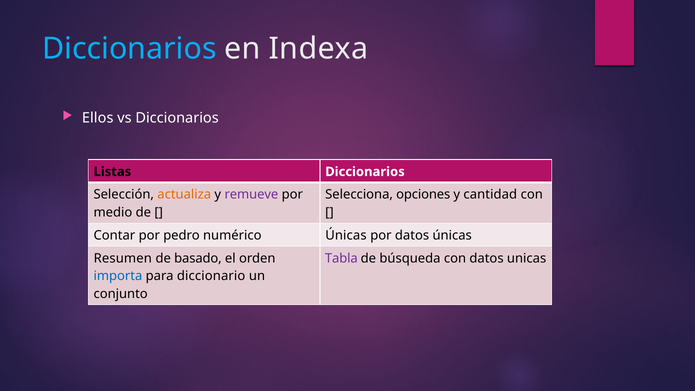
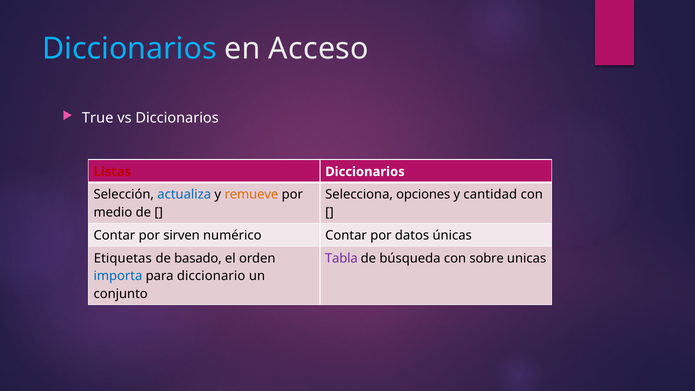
Indexa: Indexa -> Acceso
Ellos: Ellos -> True
Listas colour: black -> red
actualiza colour: orange -> blue
remueve colour: purple -> orange
pedro: pedro -> sirven
numérico Únicas: Únicas -> Contar
Resumen: Resumen -> Etiquetas
con datos: datos -> sobre
